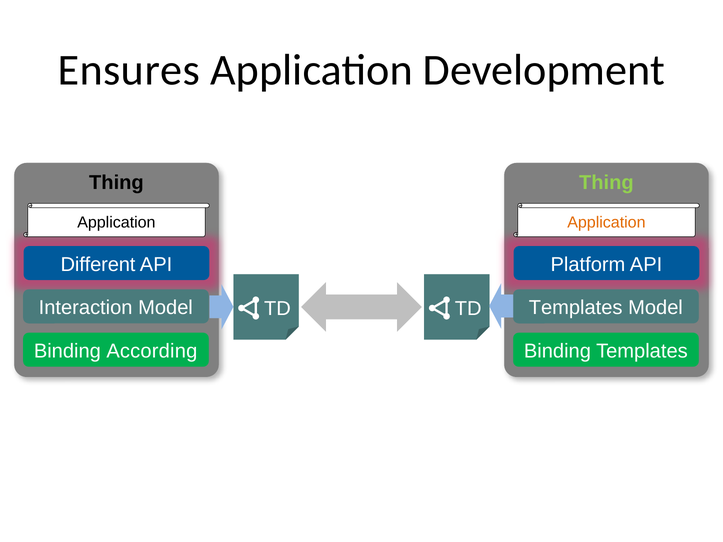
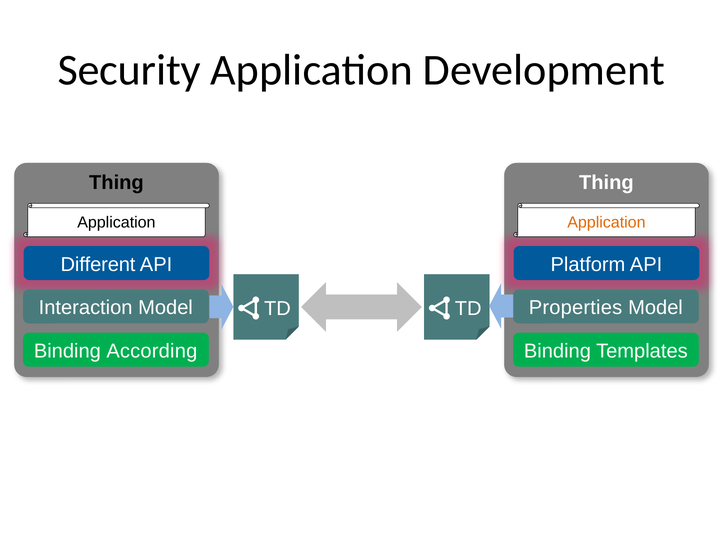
Ensures: Ensures -> Security
Thing at (606, 183) colour: light green -> white
Model Templates: Templates -> Properties
